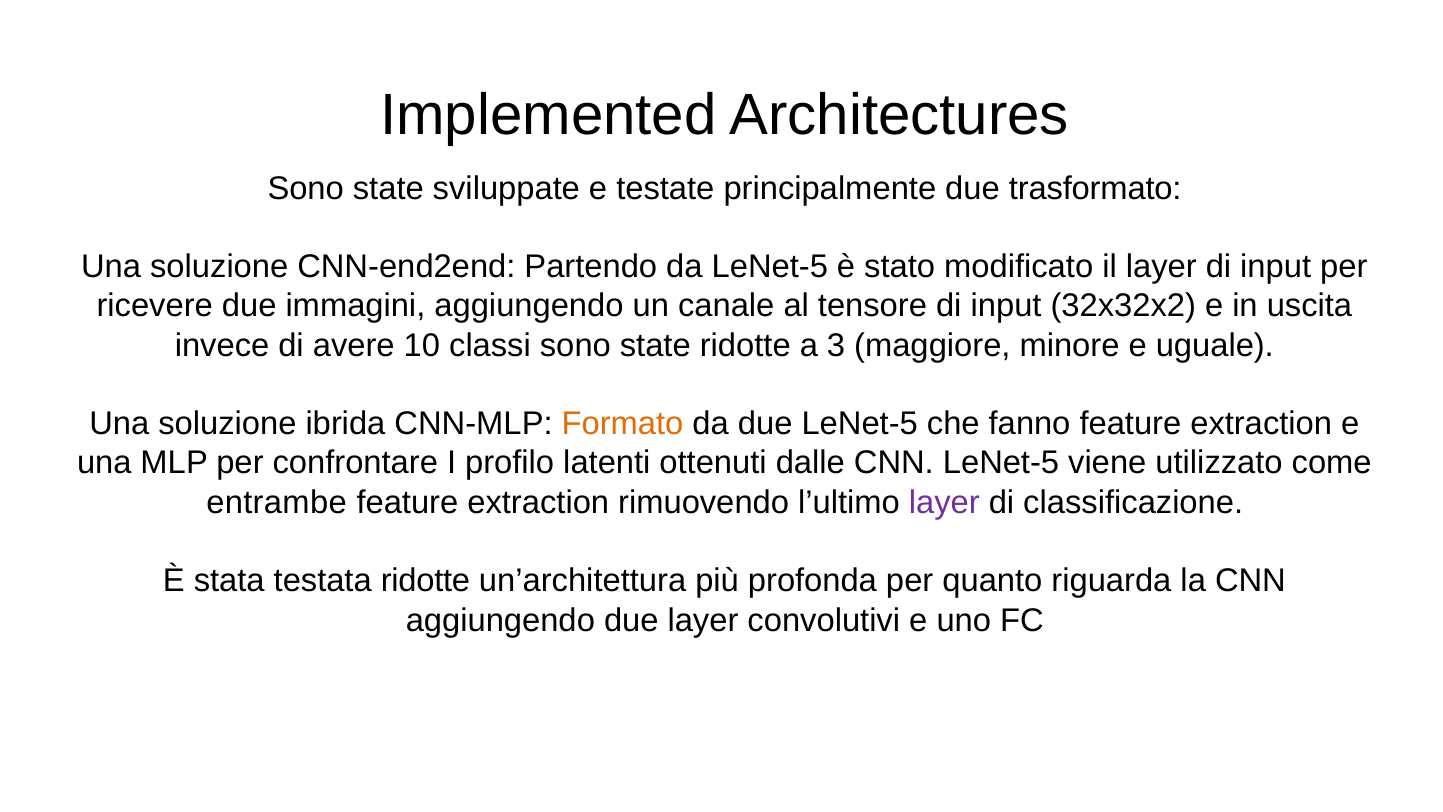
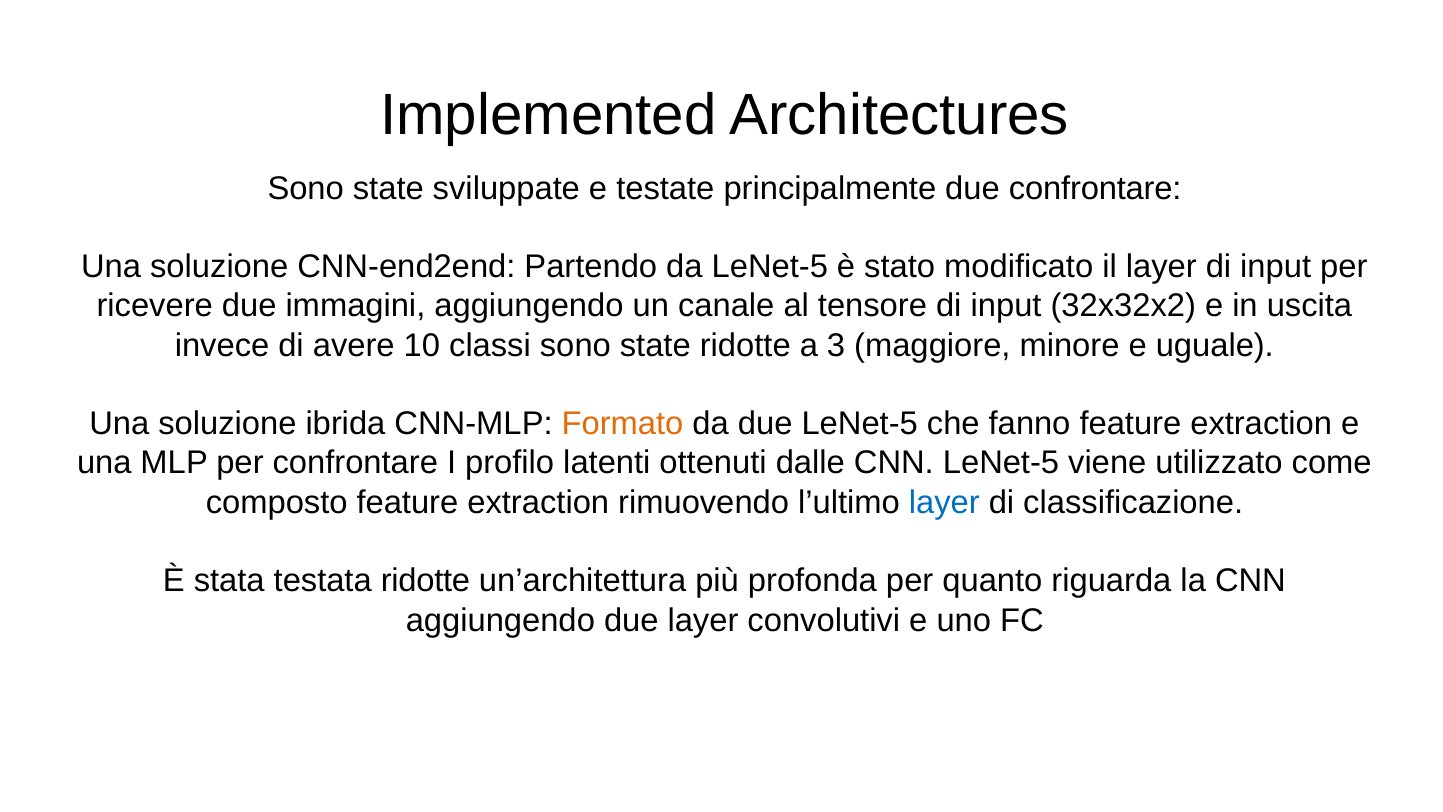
due trasformato: trasformato -> confrontare
entrambe: entrambe -> composto
layer at (944, 502) colour: purple -> blue
